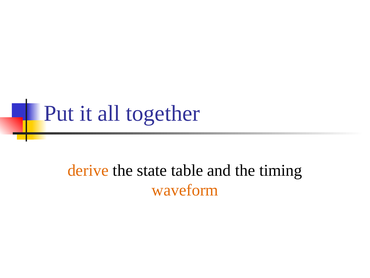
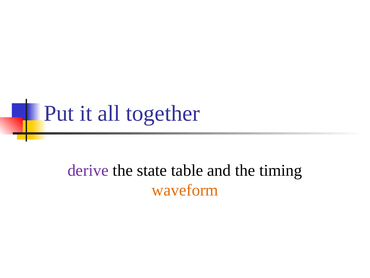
derive colour: orange -> purple
